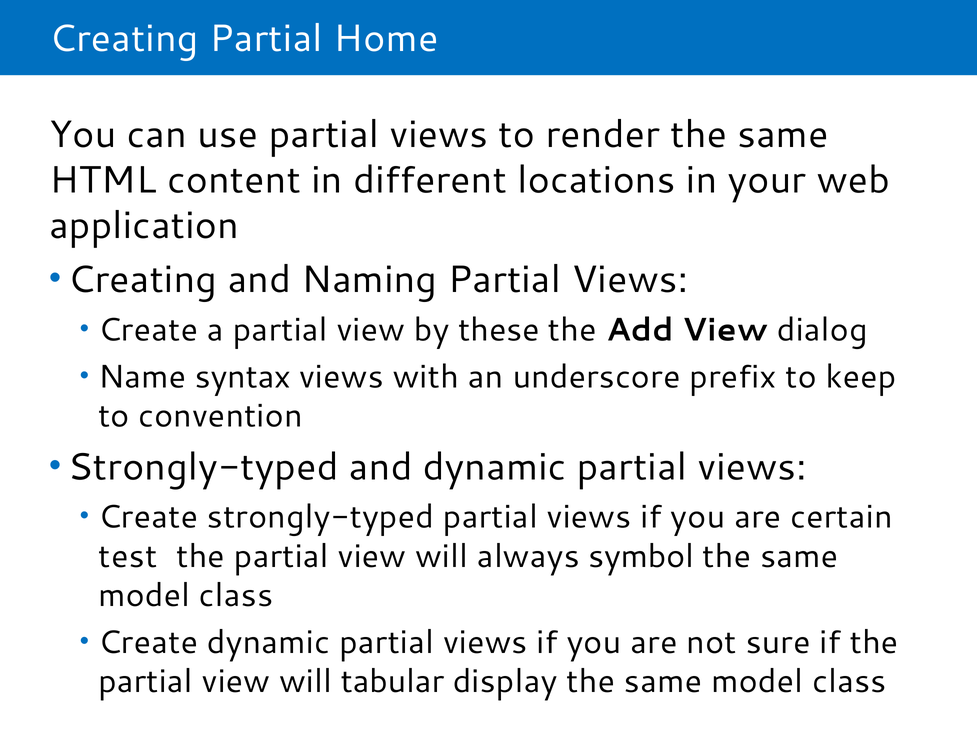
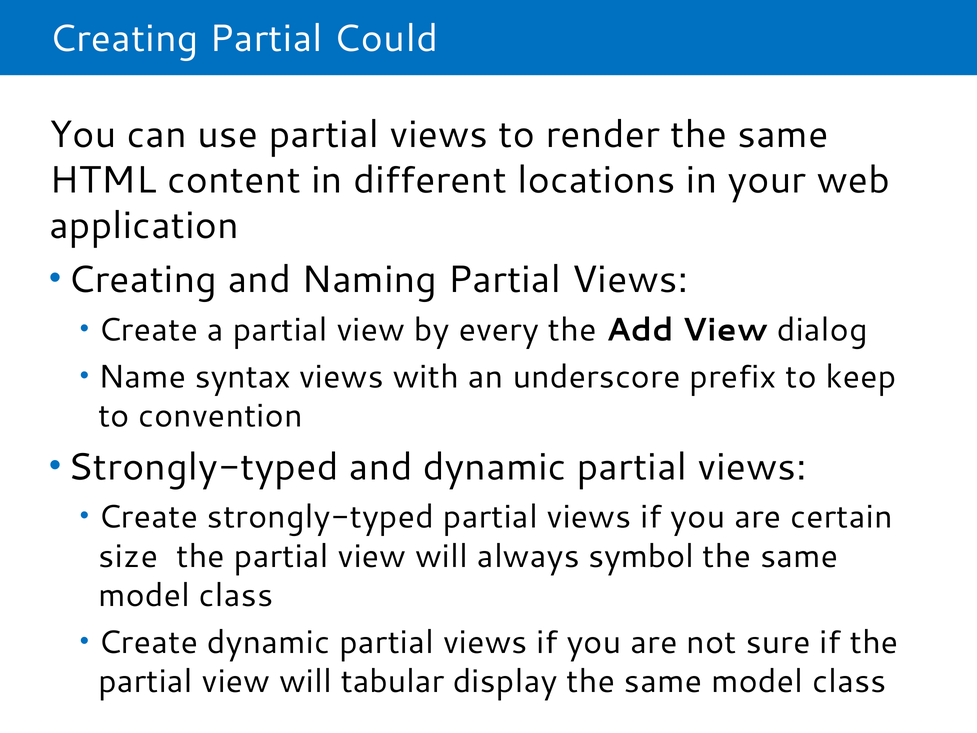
Home: Home -> Could
these: these -> every
test: test -> size
